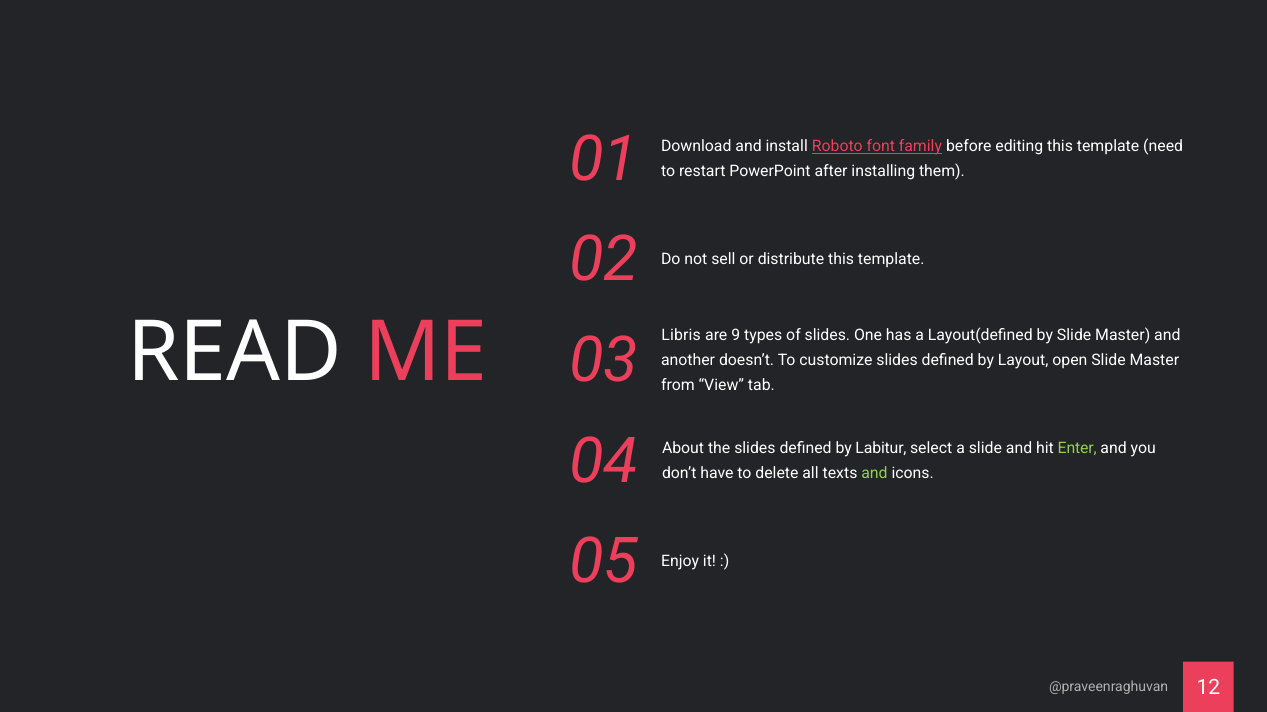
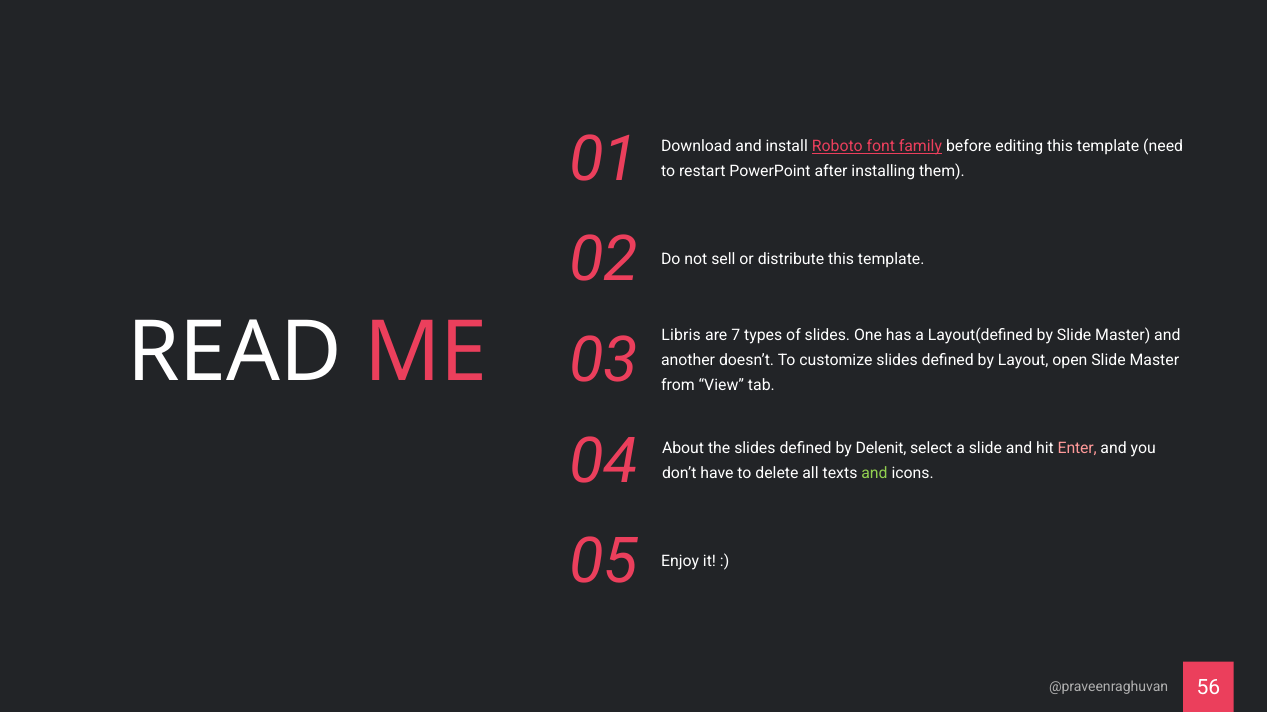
9: 9 -> 7
Labitur: Labitur -> Delenit
Enter colour: light green -> pink
12: 12 -> 56
